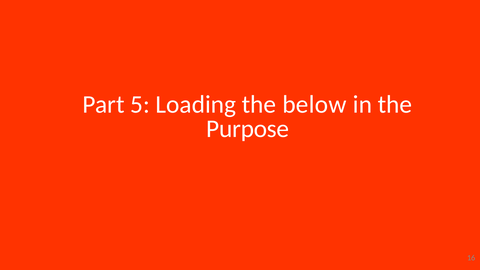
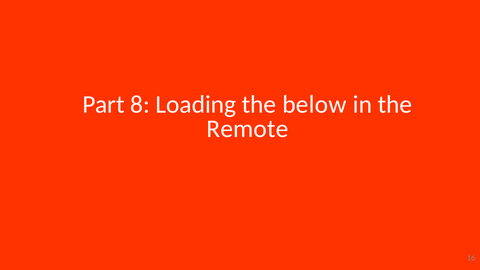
5: 5 -> 8
Purpose: Purpose -> Remote
